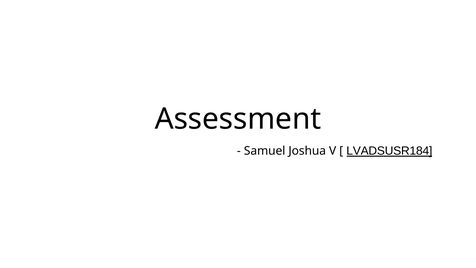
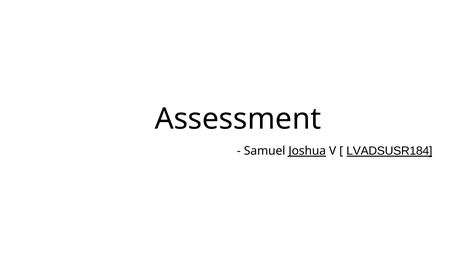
Joshua underline: none -> present
